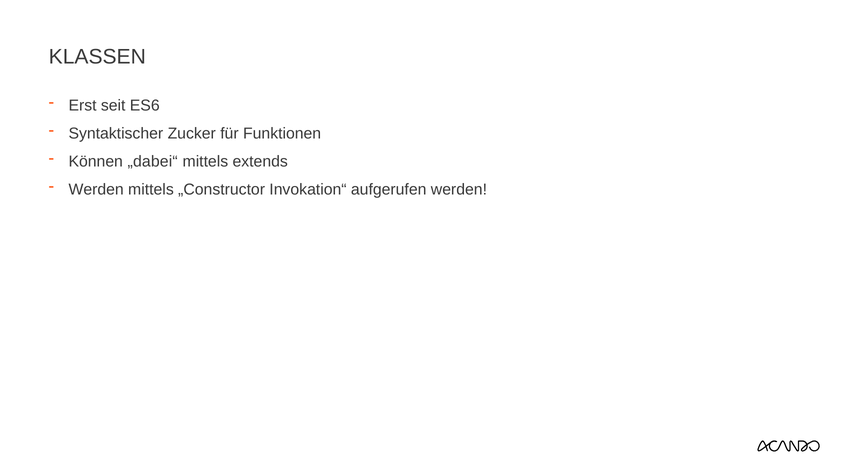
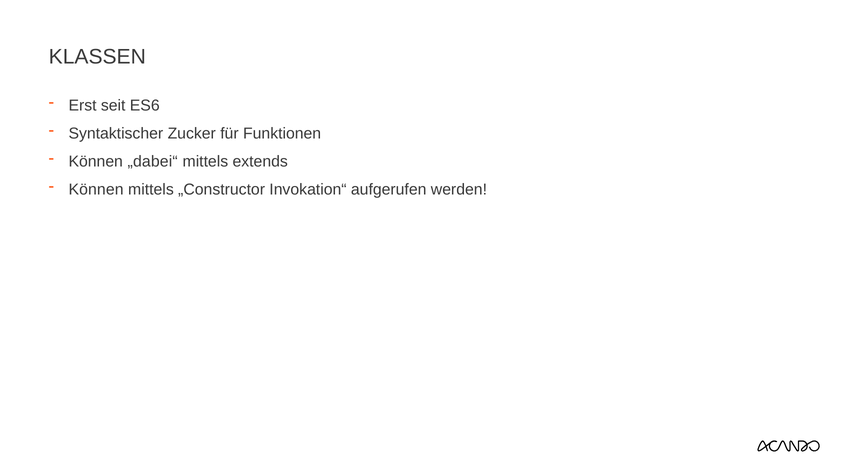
Werden at (96, 189): Werden -> Können
